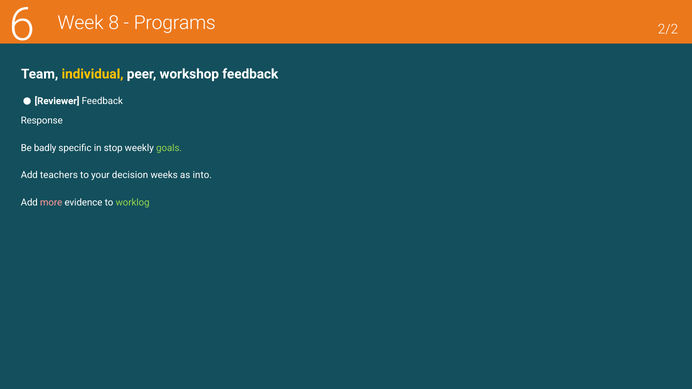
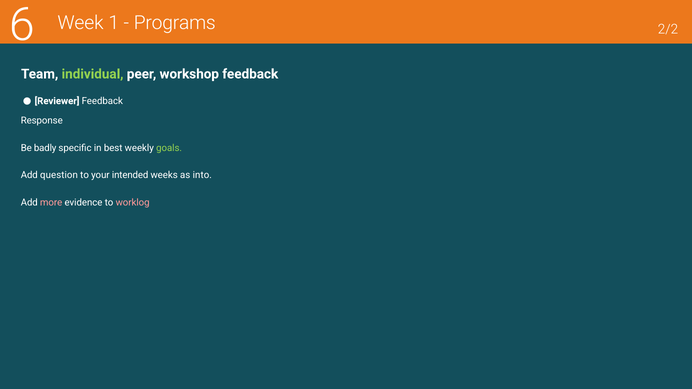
8: 8 -> 1
individual colour: yellow -> light green
stop: stop -> best
teachers: teachers -> question
decision: decision -> intended
worklog colour: light green -> pink
